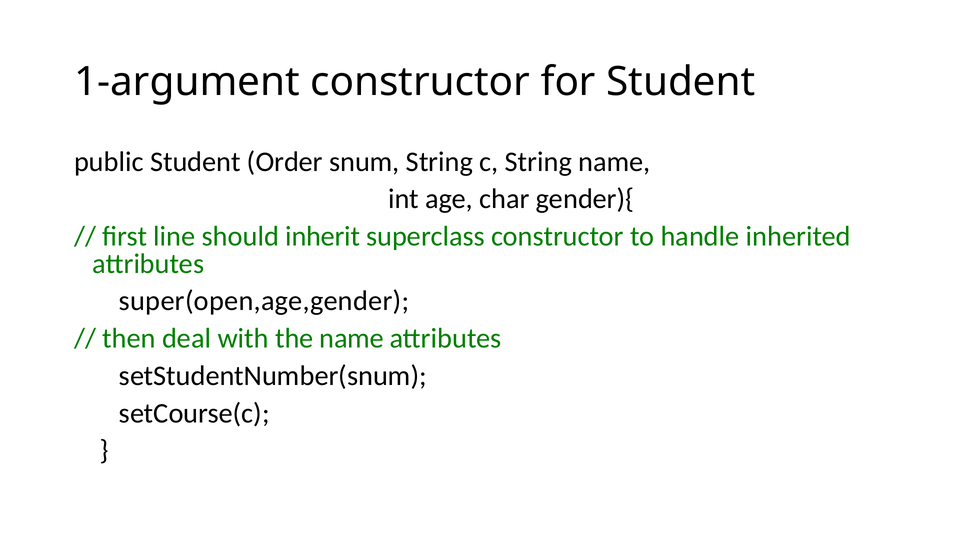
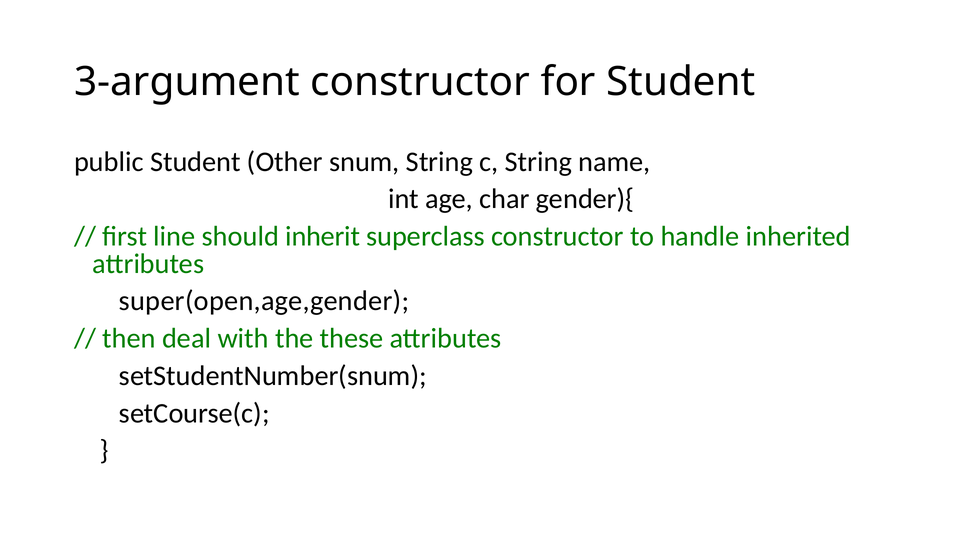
1-argument: 1-argument -> 3-argument
Order: Order -> Other
the name: name -> these
